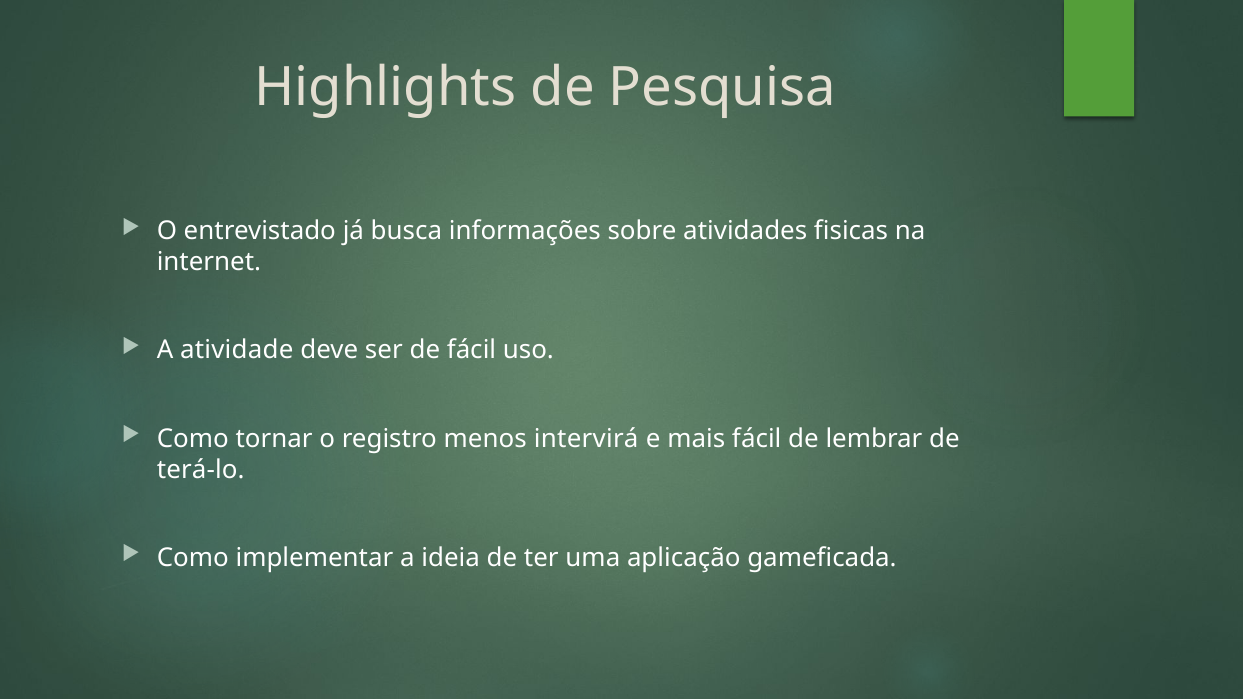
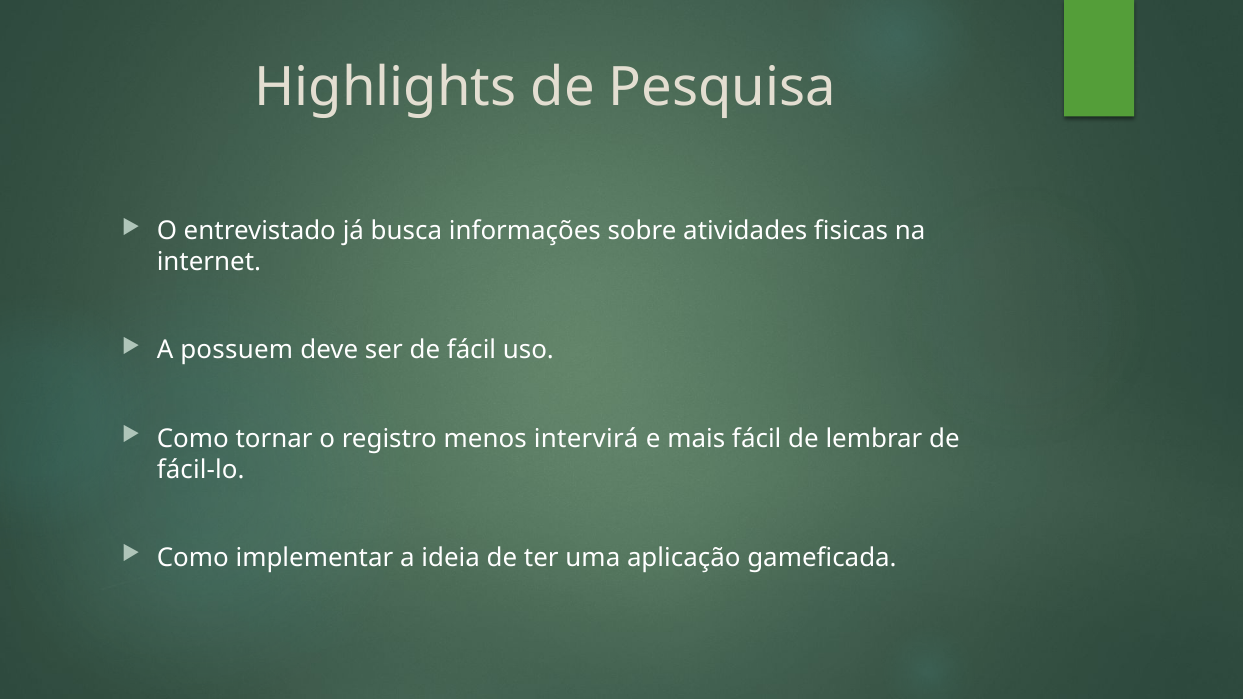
atividade: atividade -> possuem
terá-lo: terá-lo -> fácil-lo
